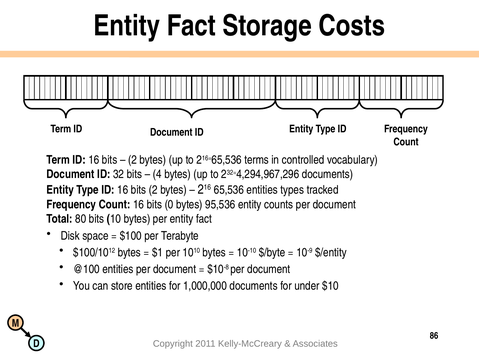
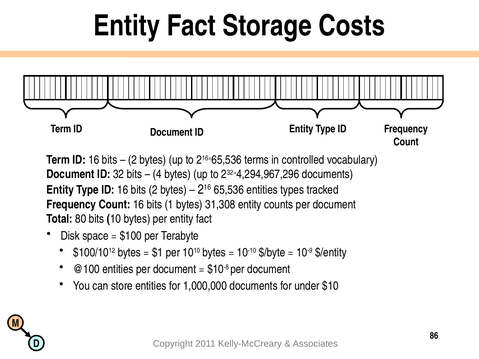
0: 0 -> 1
95,536: 95,536 -> 31,308
